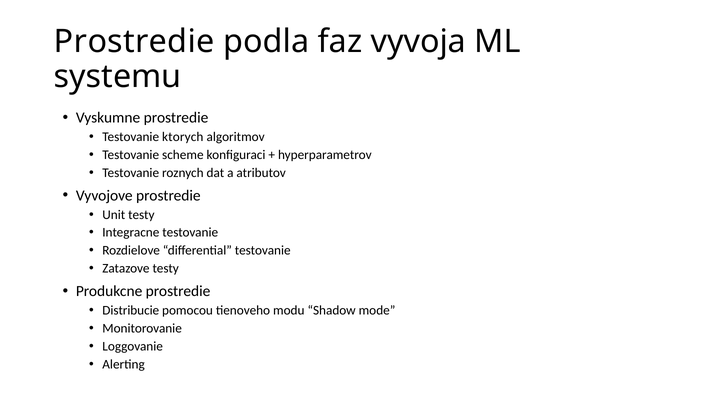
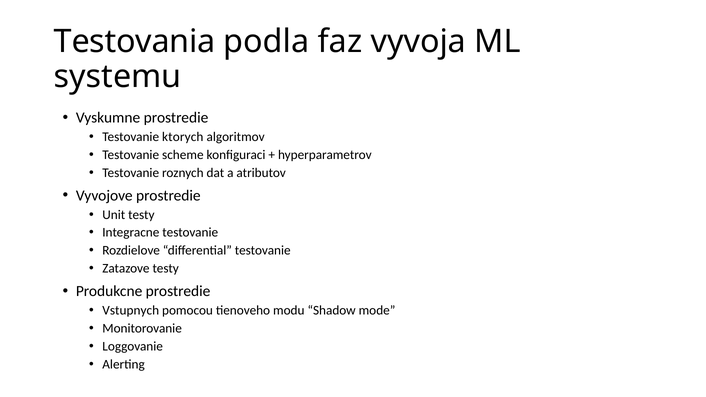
Prostredie at (134, 42): Prostredie -> Testovania
Distribucie: Distribucie -> Vstupnych
